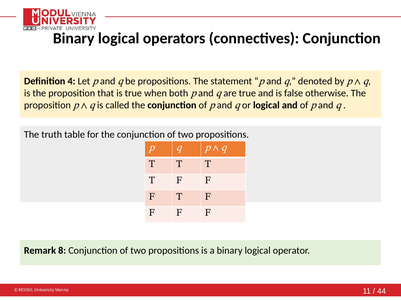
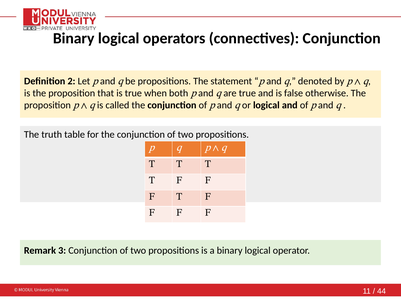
4: 4 -> 2
8: 8 -> 3
